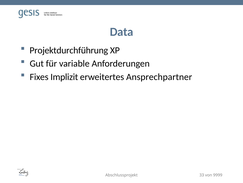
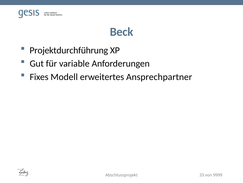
Data: Data -> Beck
Implizit: Implizit -> Modell
